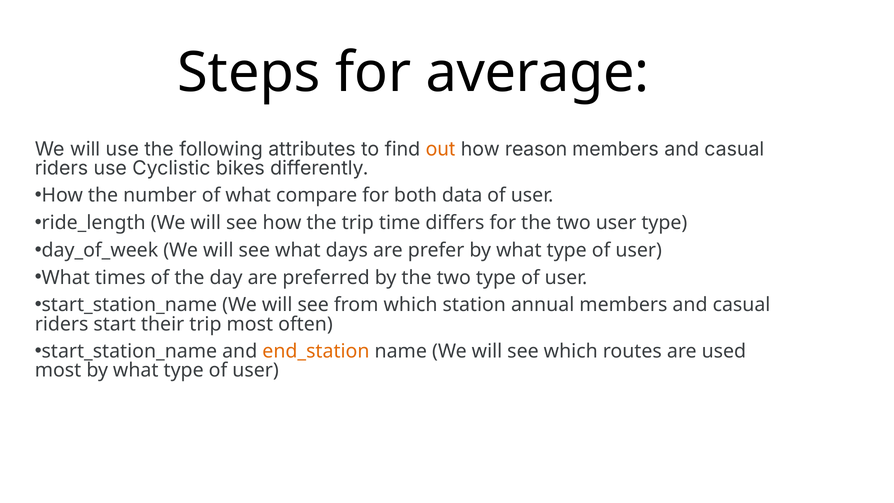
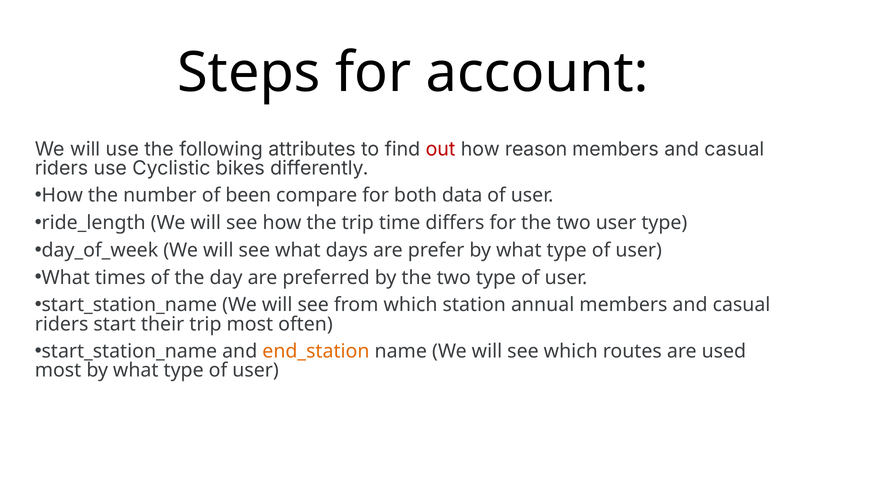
average: average -> account
out colour: orange -> red
of what: what -> been
